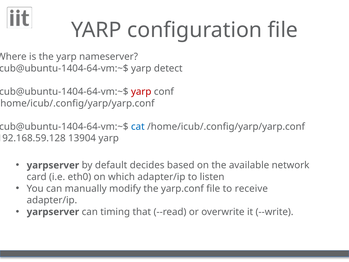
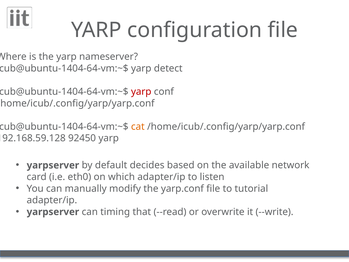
cat colour: blue -> orange
13904: 13904 -> 92450
receive: receive -> tutorial
